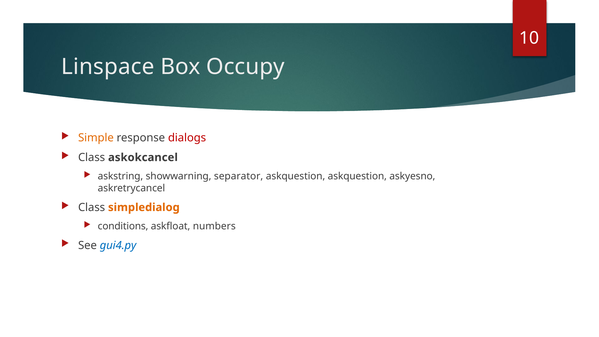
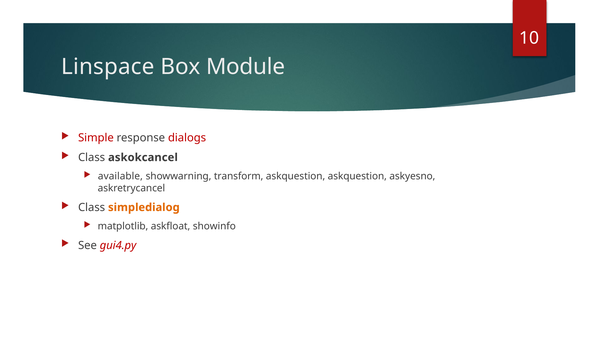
Occupy: Occupy -> Module
Simple colour: orange -> red
askstring: askstring -> available
separator: separator -> transform
conditions: conditions -> matplotlib
numbers: numbers -> showinfo
gui4.py colour: blue -> red
